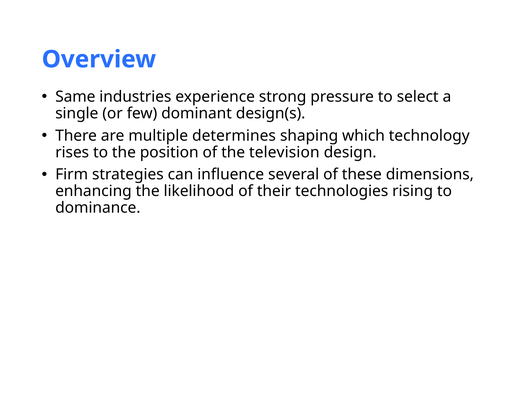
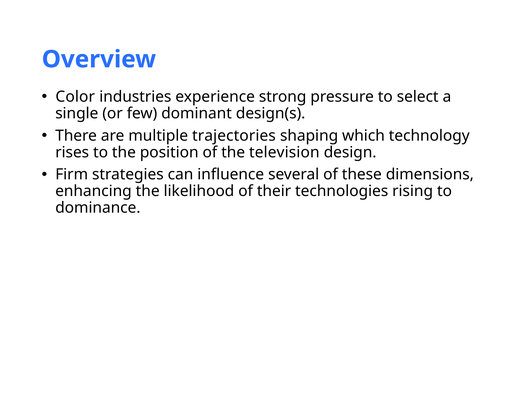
Same: Same -> Color
determines: determines -> trajectories
